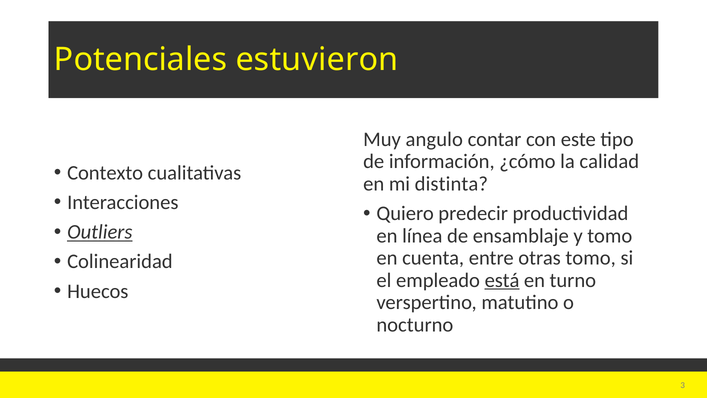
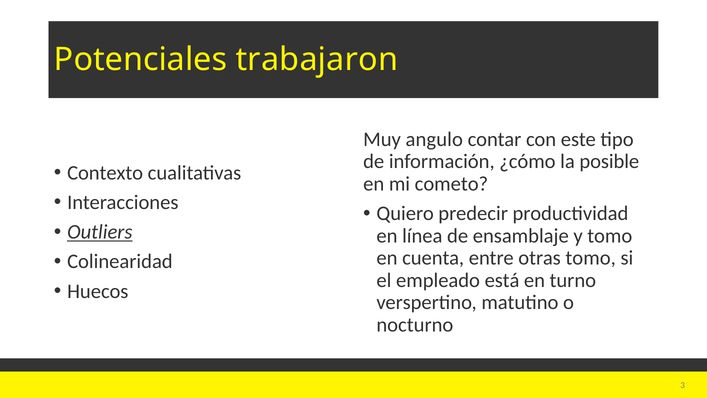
estuvieron: estuvieron -> trabajaron
calidad: calidad -> posible
distinta: distinta -> cometo
está underline: present -> none
